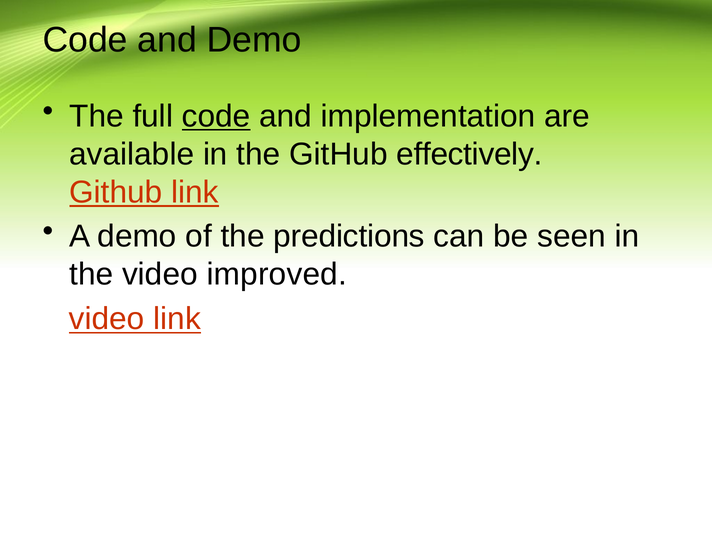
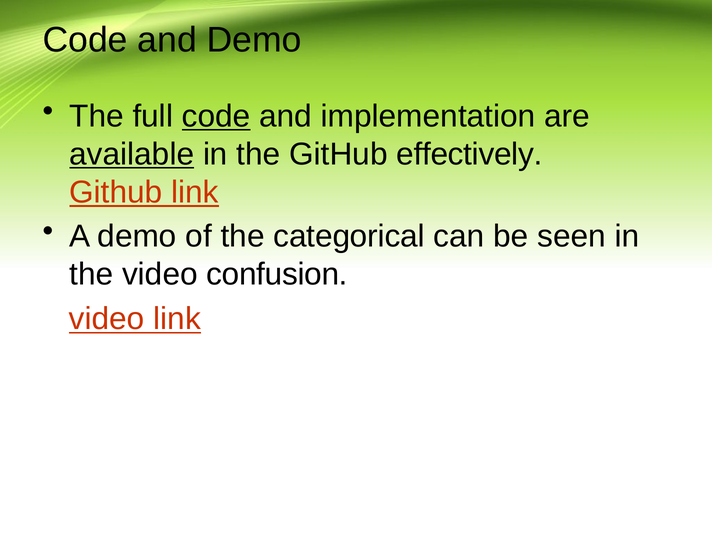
available underline: none -> present
predictions: predictions -> categorical
improved: improved -> confusion
